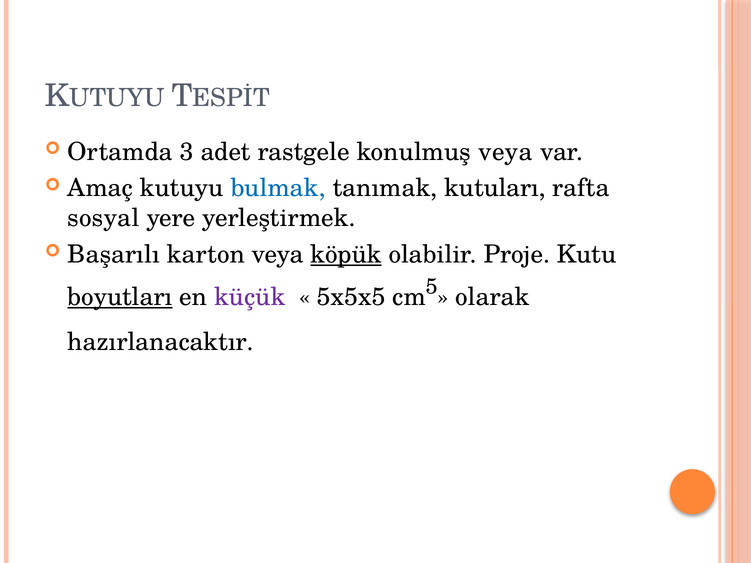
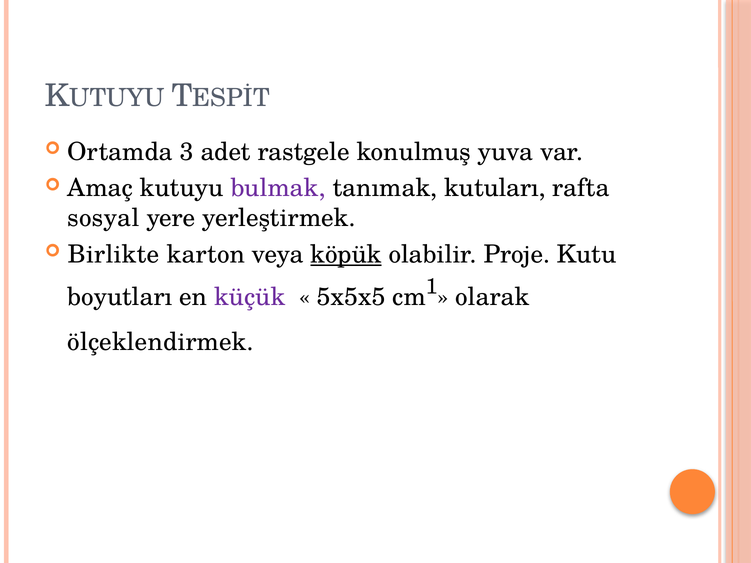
konulmuş veya: veya -> yuva
bulmak colour: blue -> purple
Başarılı: Başarılı -> Birlikte
boyutları underline: present -> none
5: 5 -> 1
hazırlanacaktır: hazırlanacaktır -> ölçeklendirmek
